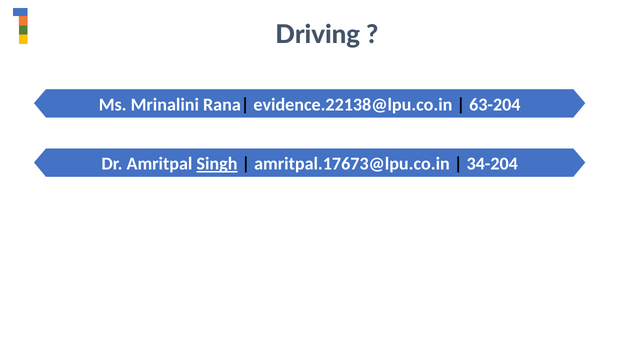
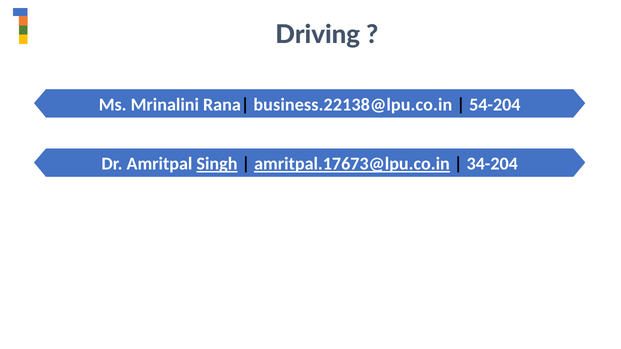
evidence.22138@lpu.co.in: evidence.22138@lpu.co.in -> business.22138@lpu.co.in
63-204: 63-204 -> 54-204
amritpal.17673@lpu.co.in underline: none -> present
